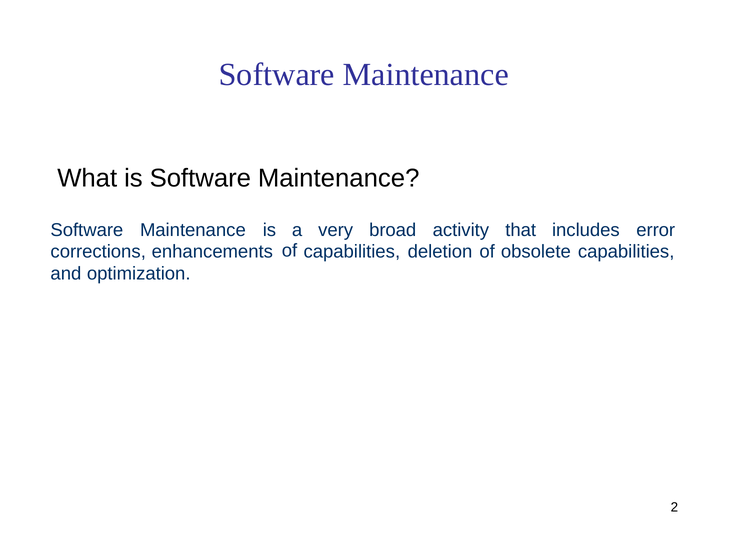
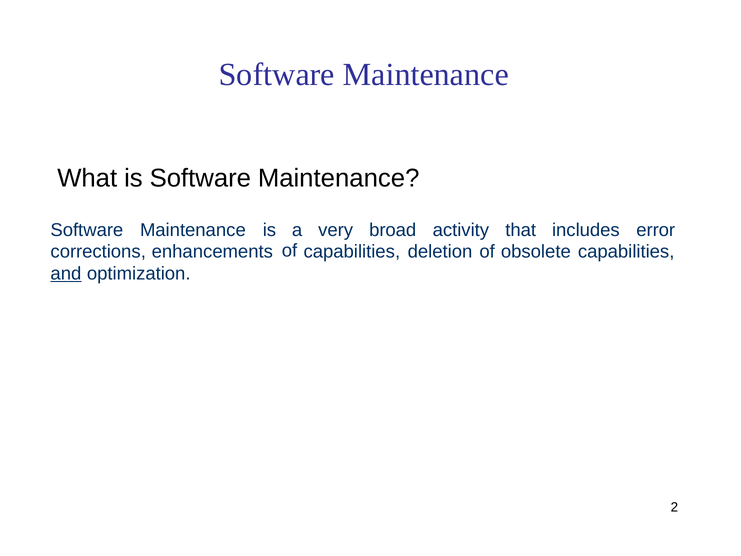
and underline: none -> present
